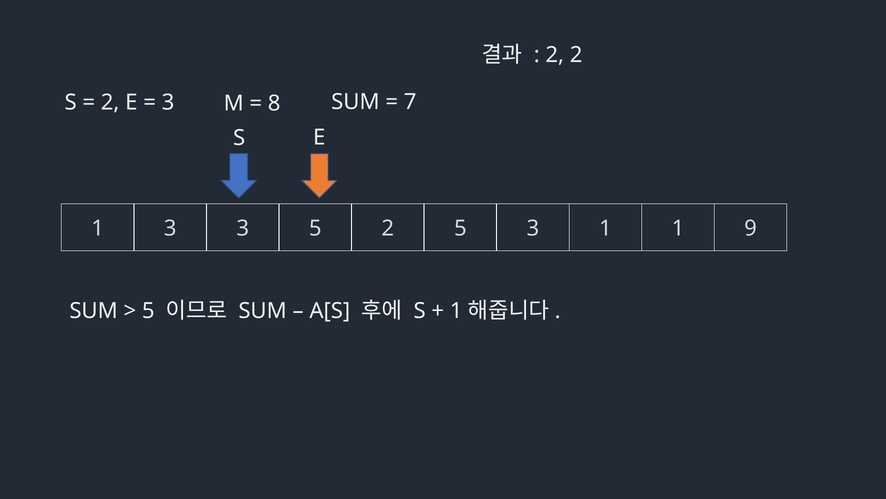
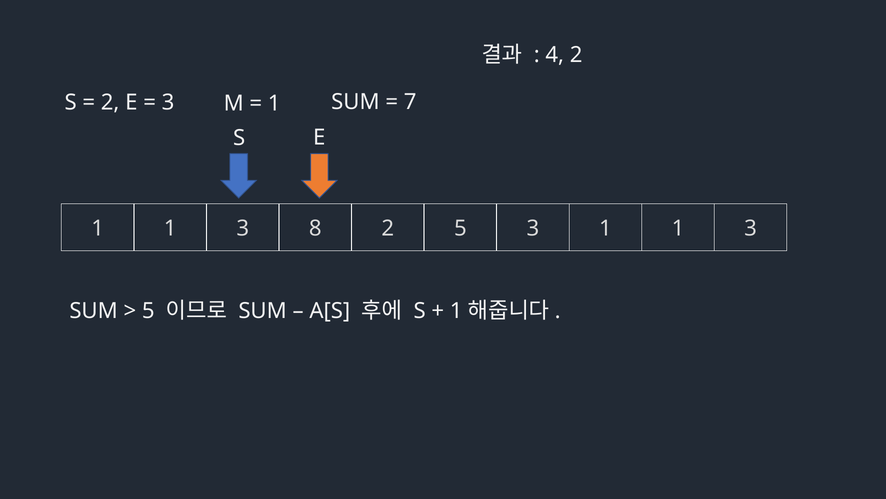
2 at (555, 55): 2 -> 4
8 at (274, 103): 8 -> 1
3 at (170, 228): 3 -> 1
3 5: 5 -> 8
3 1 1 9: 9 -> 3
